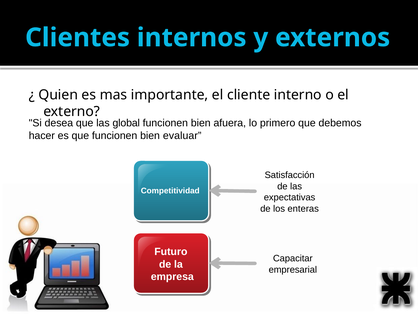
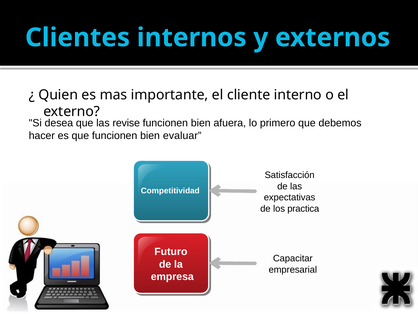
global: global -> revise
enteras: enteras -> practica
